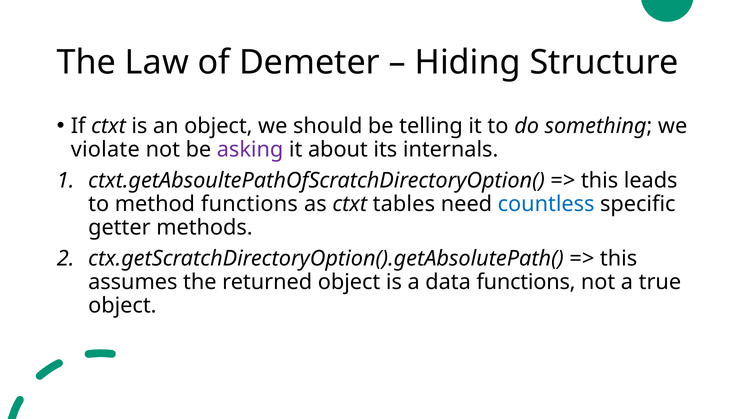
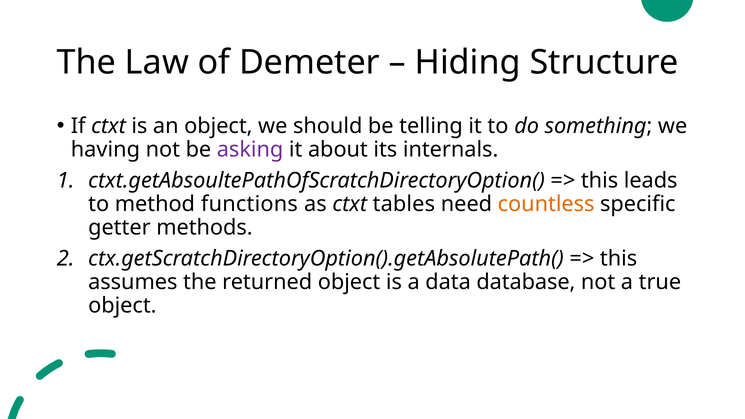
violate: violate -> having
countless colour: blue -> orange
data functions: functions -> database
